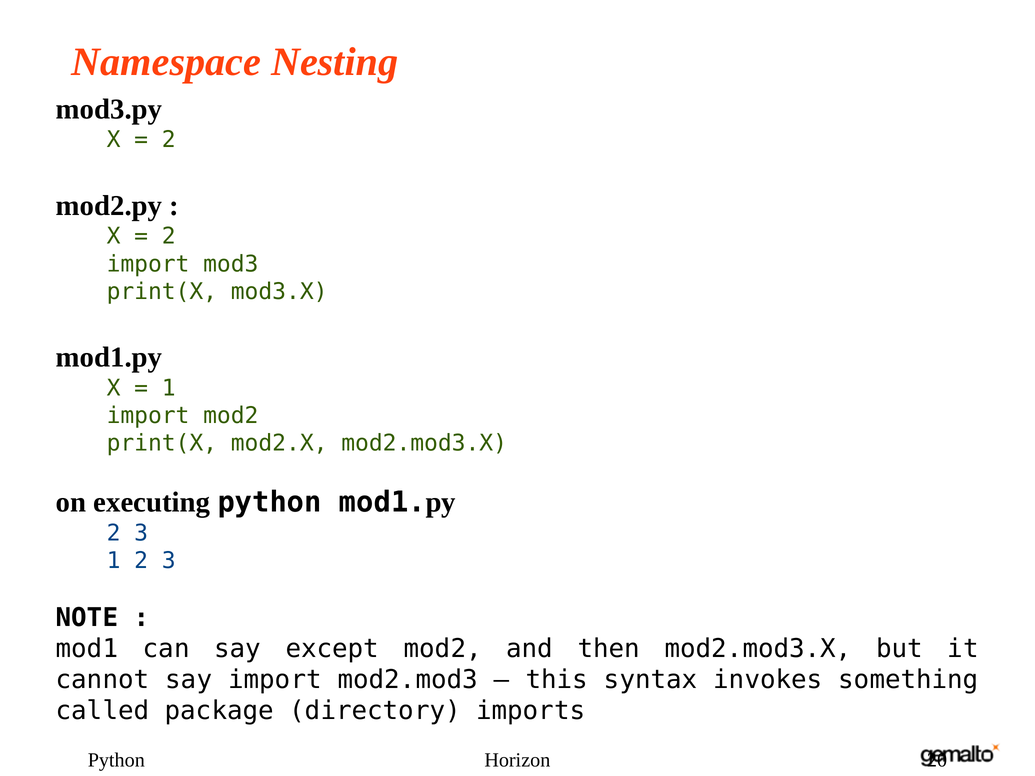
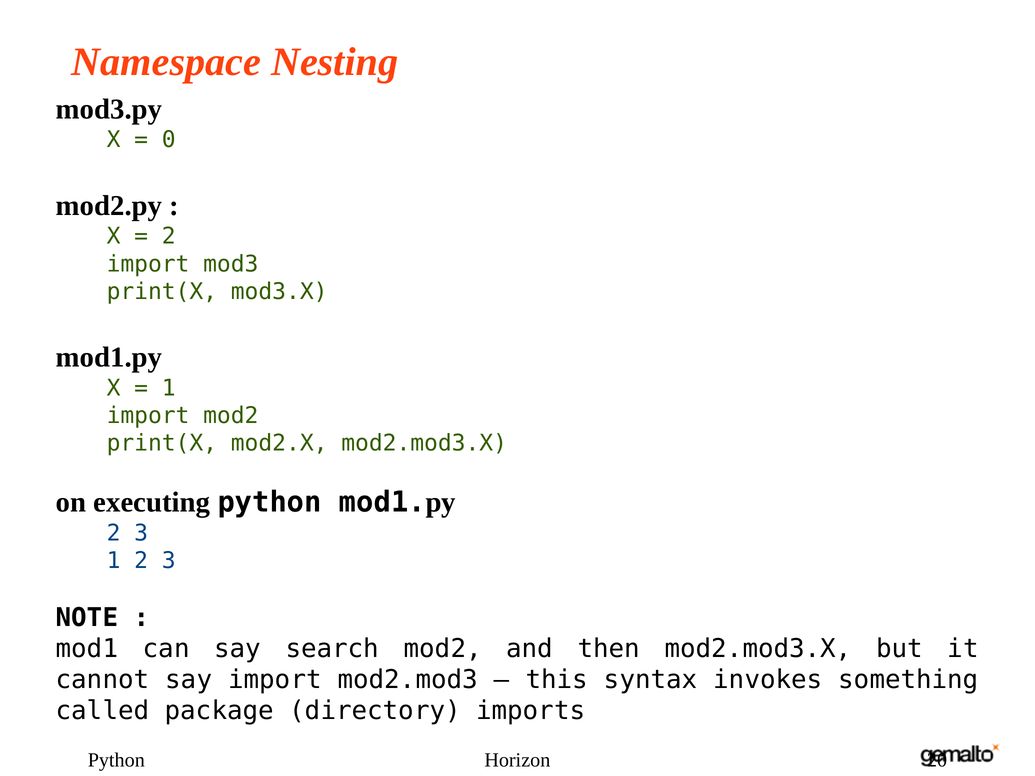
2 at (169, 140): 2 -> 0
except: except -> search
